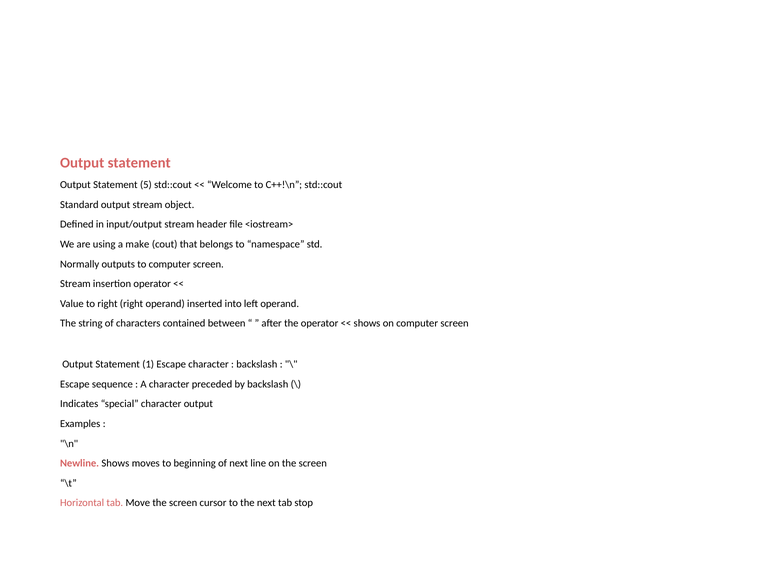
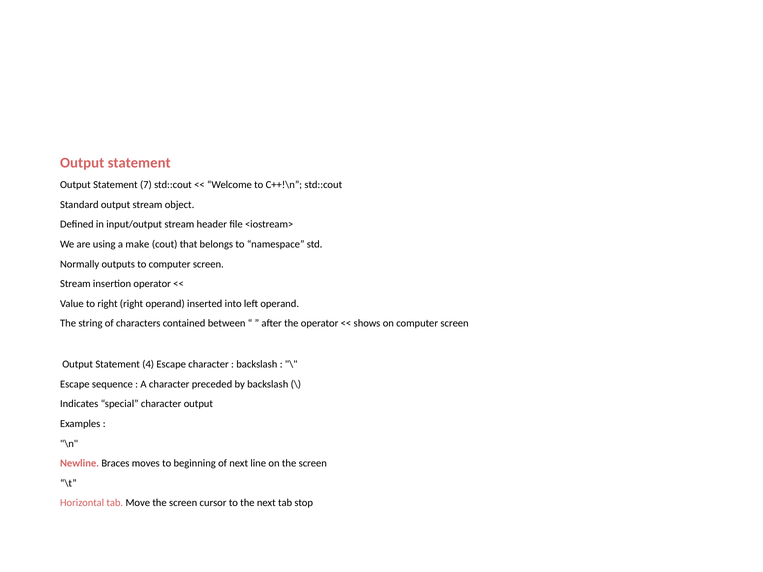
5: 5 -> 7
1: 1 -> 4
Newline Shows: Shows -> Braces
